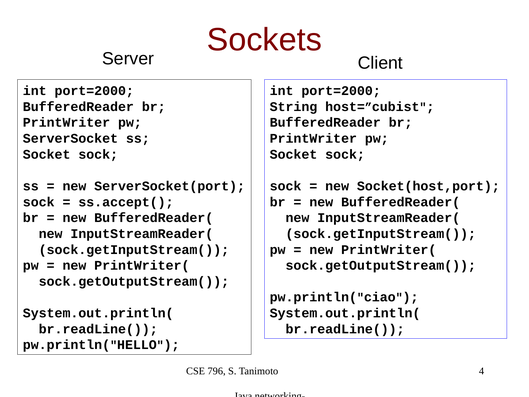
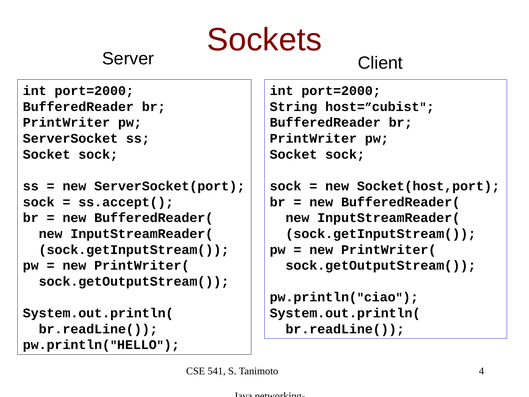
796: 796 -> 541
